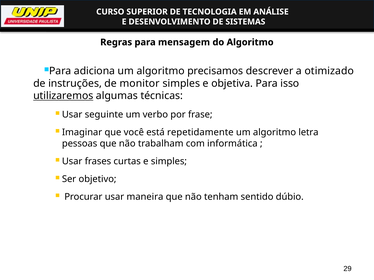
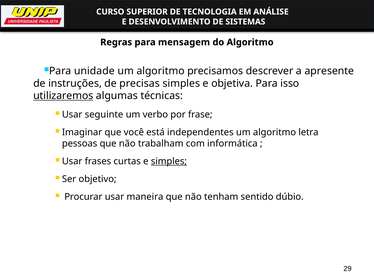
adiciona: adiciona -> unidade
otimizado: otimizado -> apresente
monitor: monitor -> precisas
repetidamente: repetidamente -> independentes
simples at (169, 162) underline: none -> present
